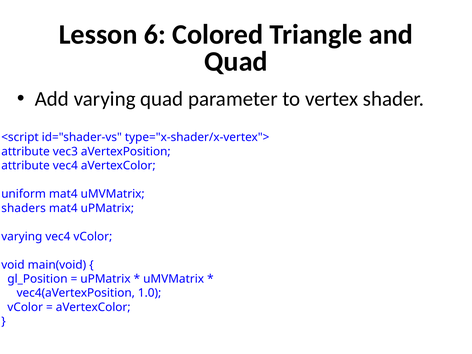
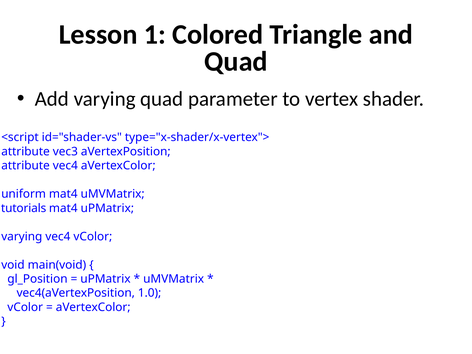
6: 6 -> 1
shaders: shaders -> tutorials
